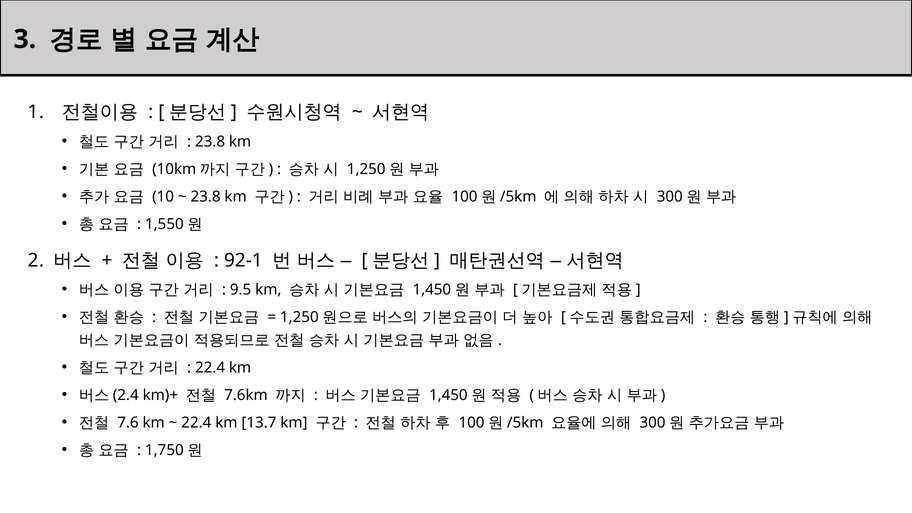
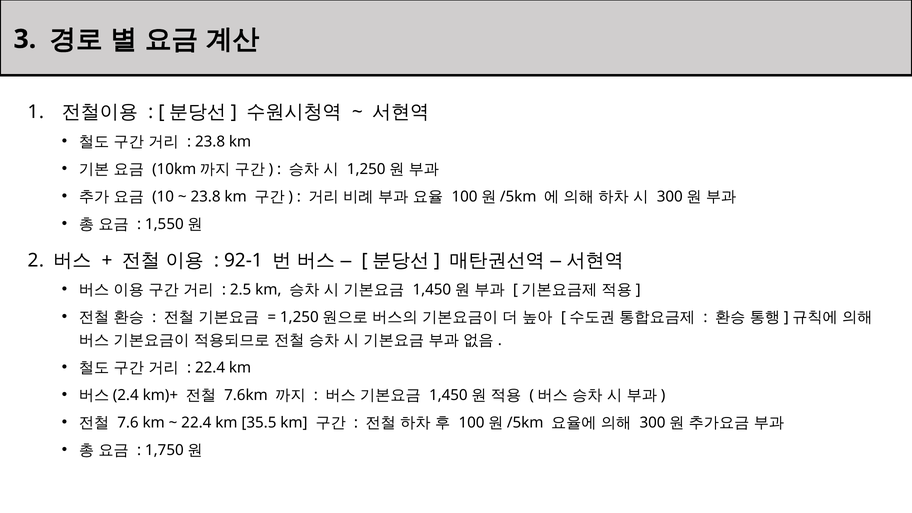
9.5: 9.5 -> 2.5
13.7: 13.7 -> 35.5
